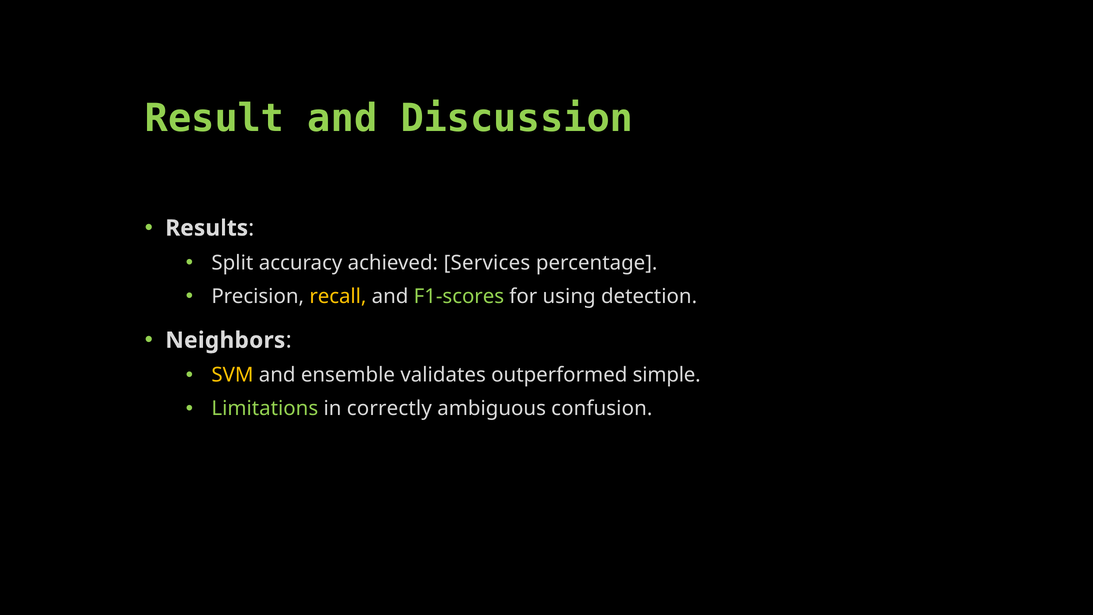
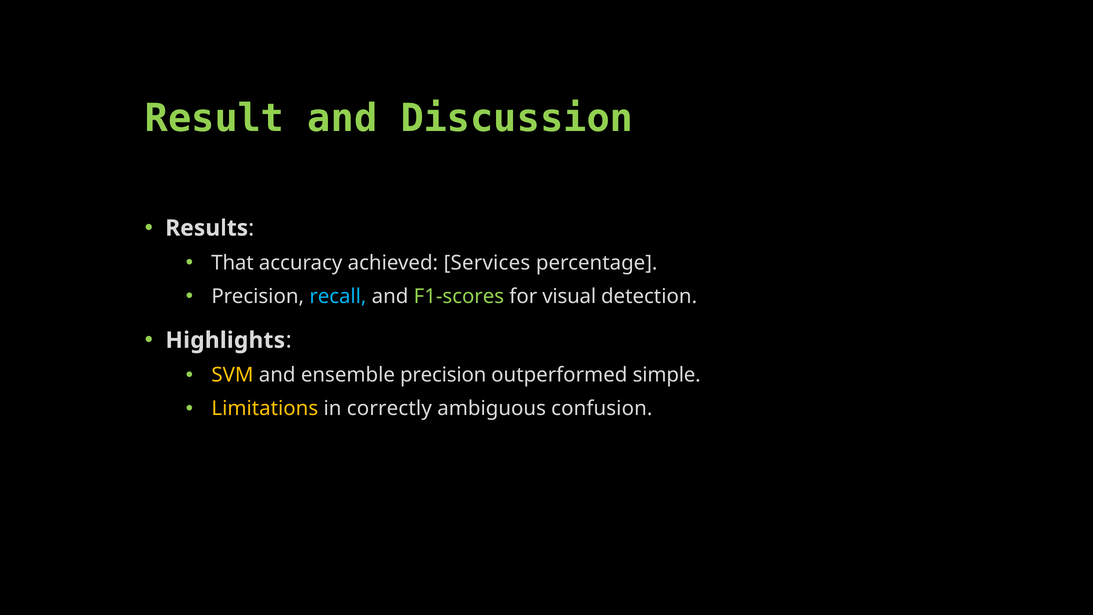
Split: Split -> That
recall colour: yellow -> light blue
using: using -> visual
Neighbors: Neighbors -> Highlights
ensemble validates: validates -> precision
Limitations colour: light green -> yellow
